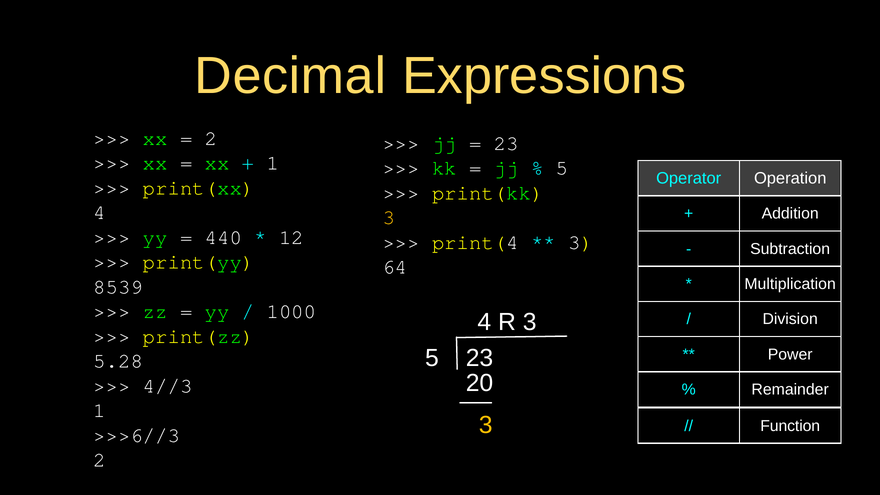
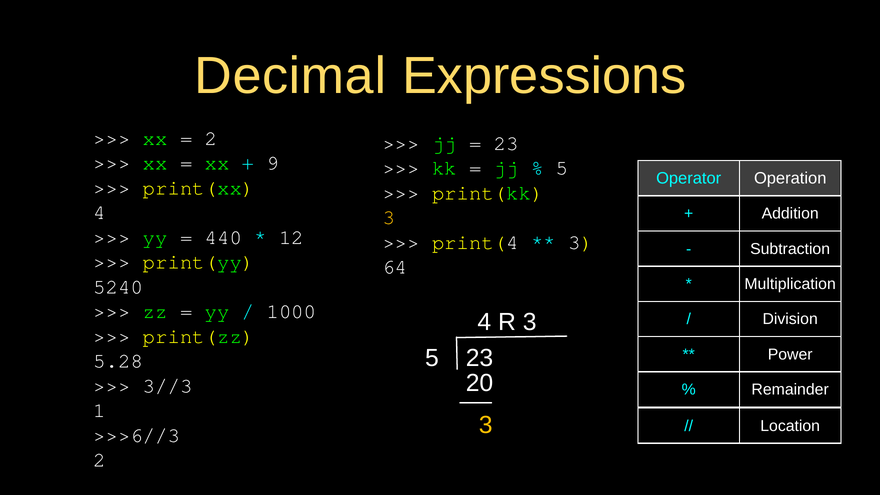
1 at (273, 163): 1 -> 9
8539: 8539 -> 5240
4//3: 4//3 -> 3//3
Function: Function -> Location
